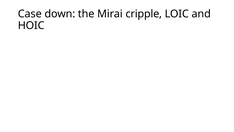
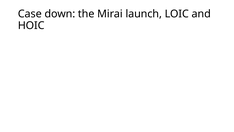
cripple: cripple -> launch
